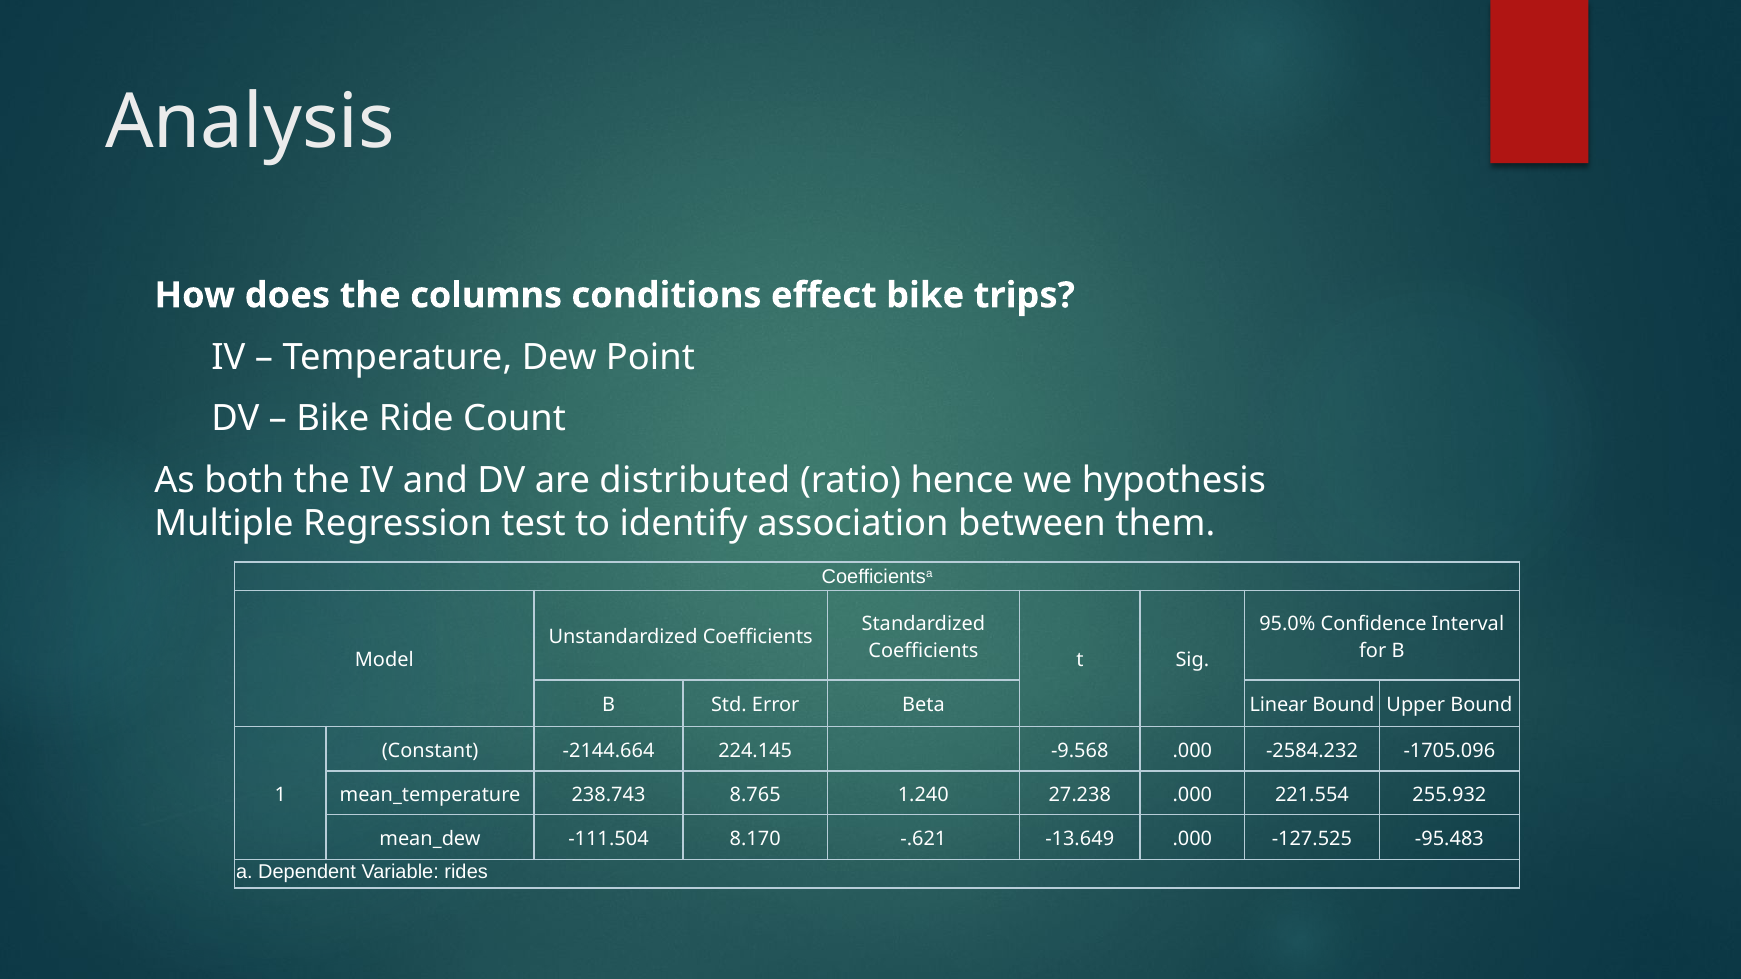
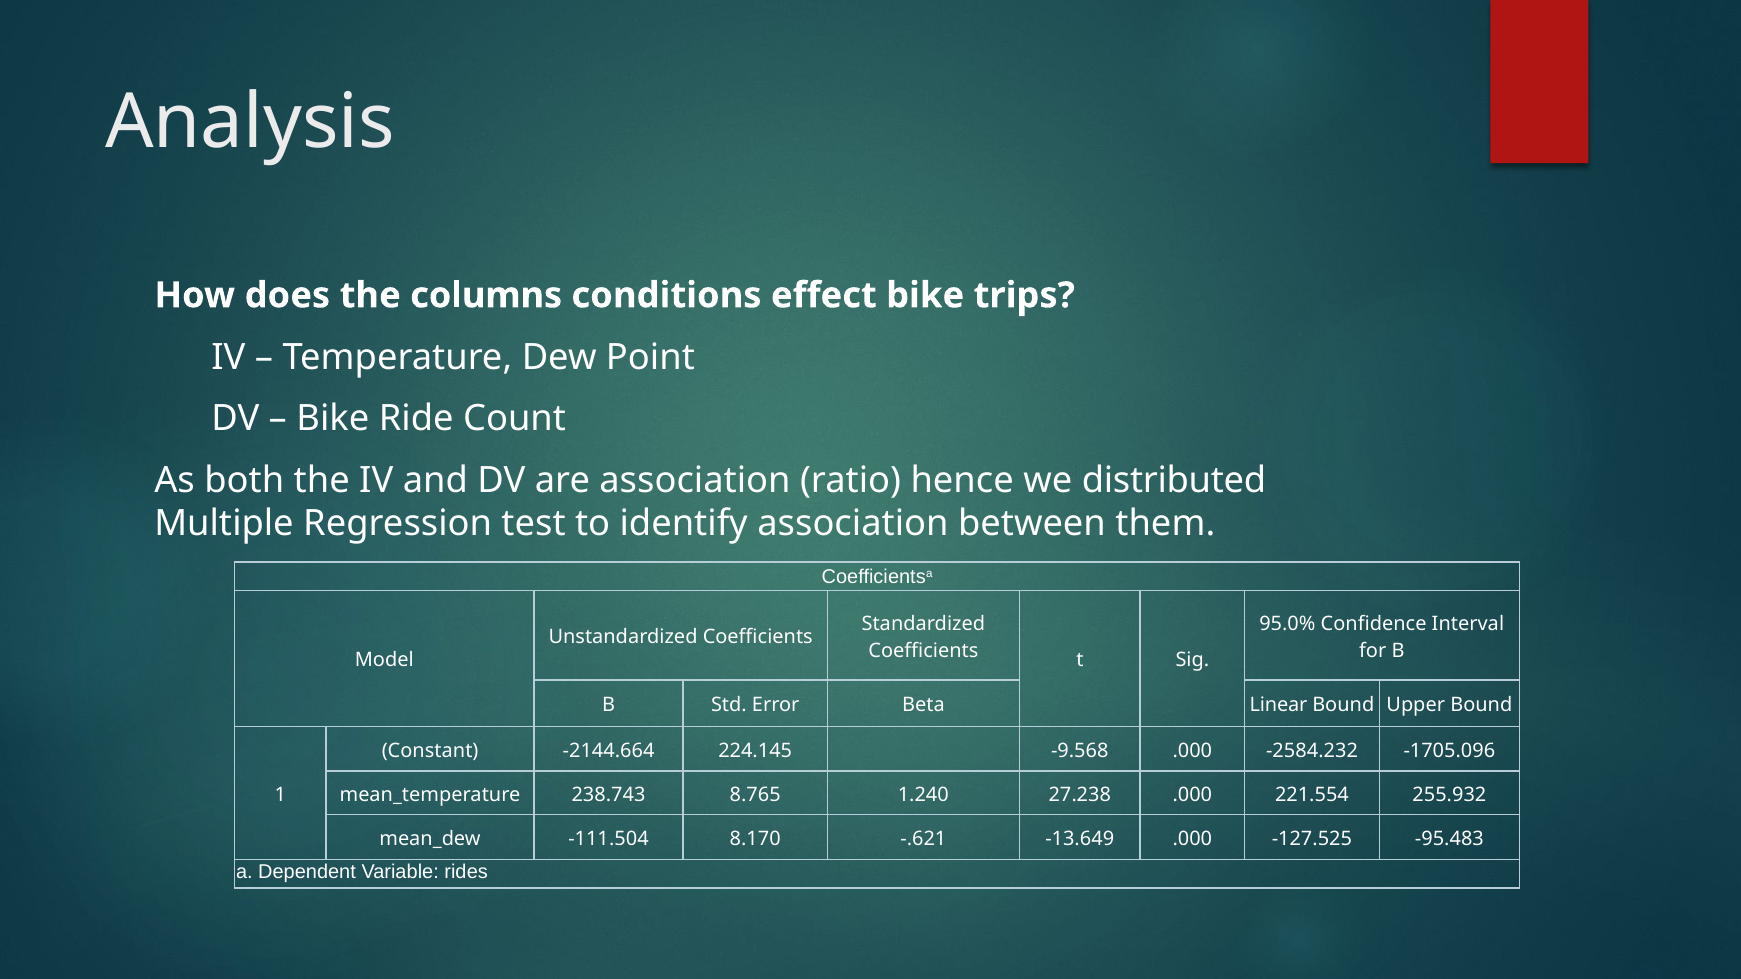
are distributed: distributed -> association
hypothesis: hypothesis -> distributed
